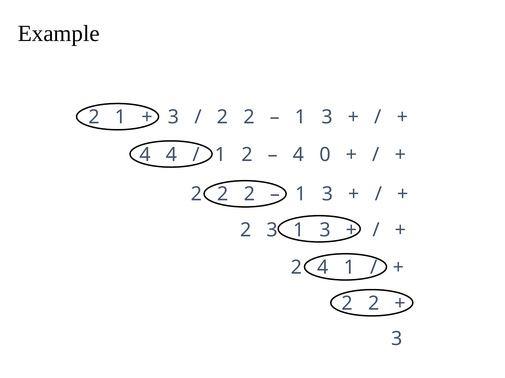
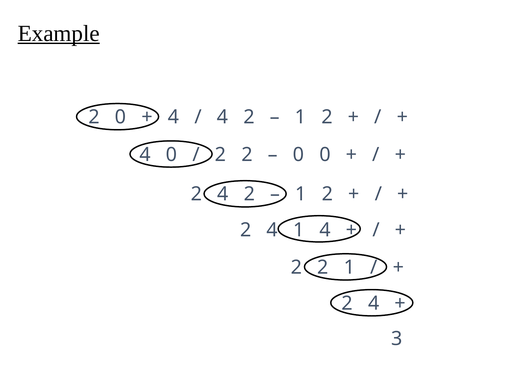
Example underline: none -> present
2 1: 1 -> 0
3 at (174, 117): 3 -> 4
2 at (223, 117): 2 -> 4
3 at (327, 117): 3 -> 2
4 4: 4 -> 0
1 at (221, 155): 1 -> 2
4 at (299, 155): 4 -> 0
2 at (223, 194): 2 -> 4
3 at (327, 194): 3 -> 2
3 at (272, 230): 3 -> 4
3 at (325, 230): 3 -> 4
4 at (323, 268): 4 -> 2
2 at (374, 304): 2 -> 4
